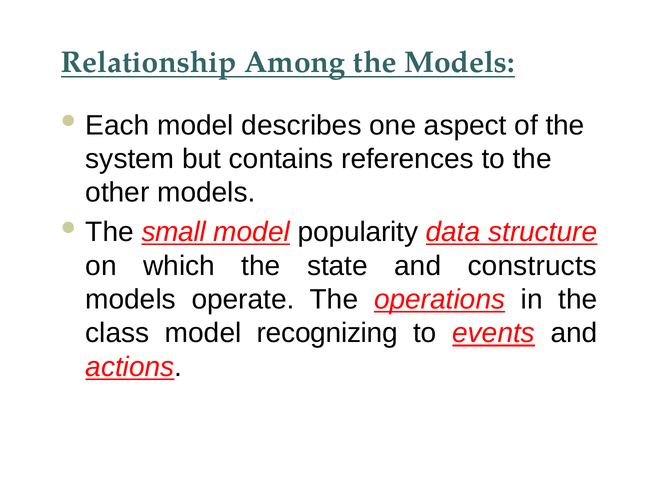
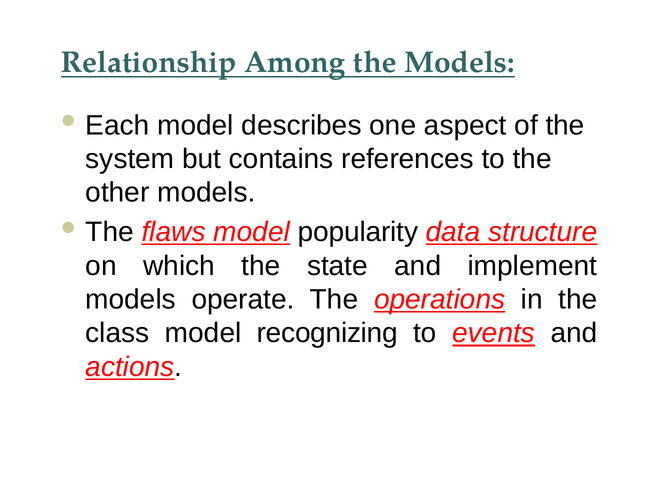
small: small -> flaws
constructs: constructs -> implement
